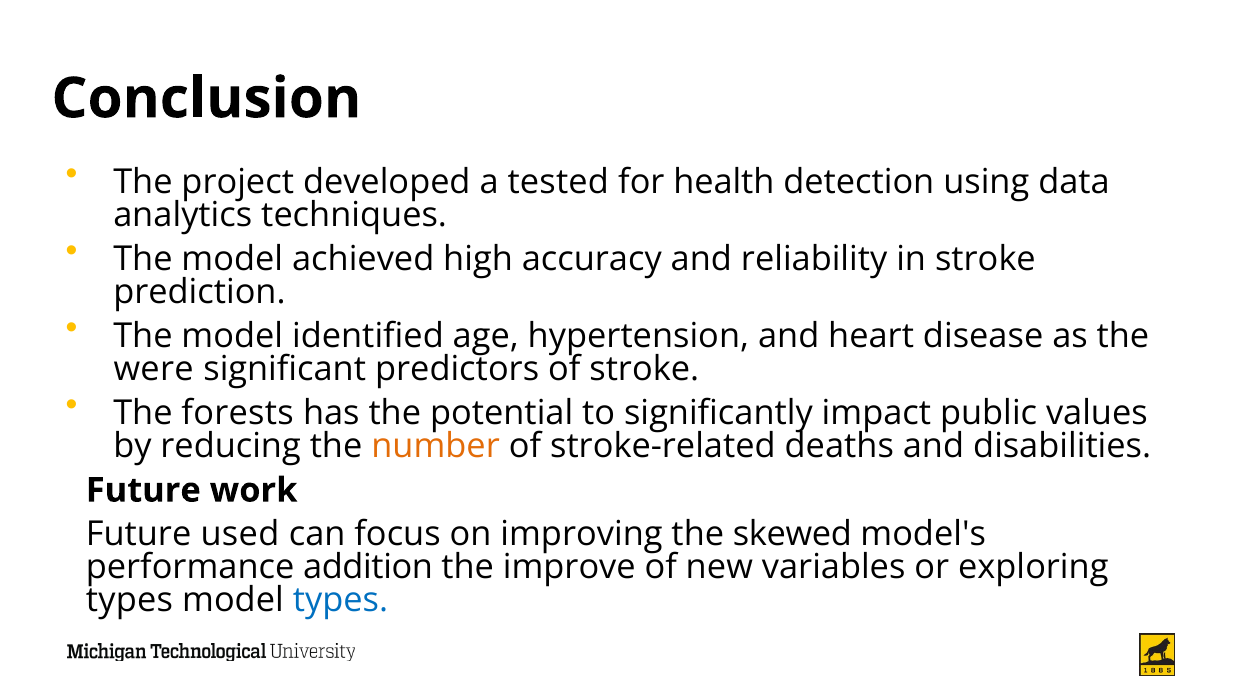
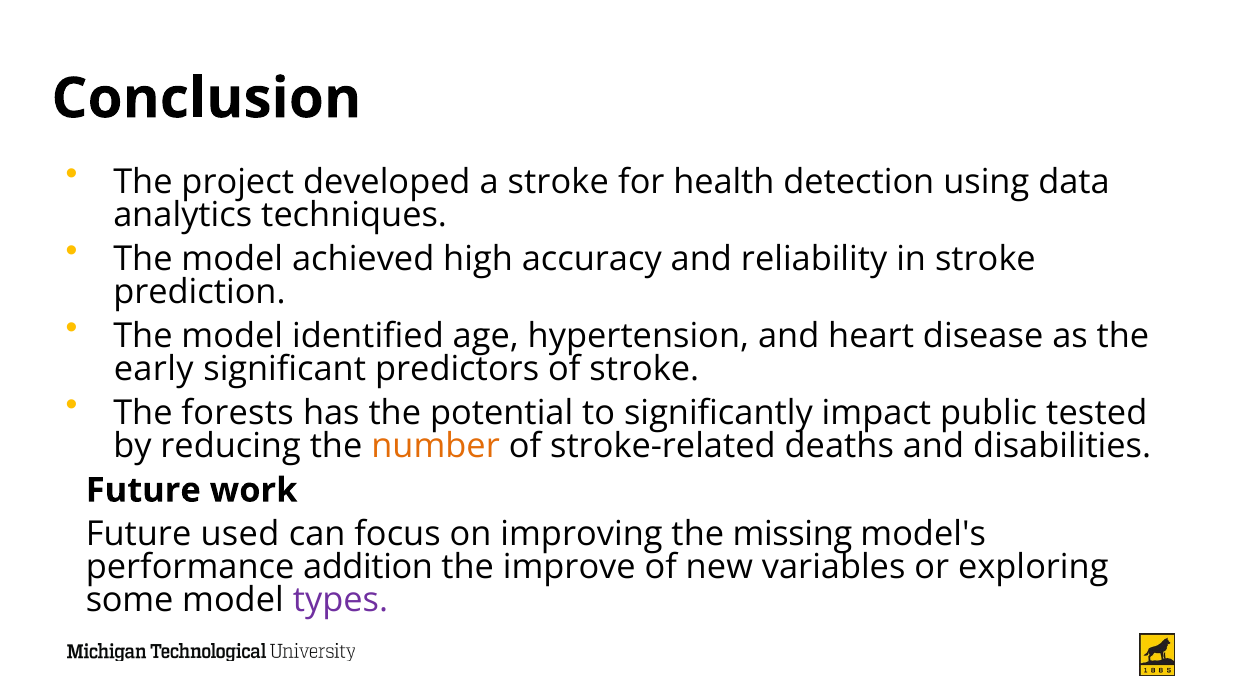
a tested: tested -> stroke
were: were -> early
values: values -> tested
skewed: skewed -> missing
types at (129, 600): types -> some
types at (340, 600) colour: blue -> purple
